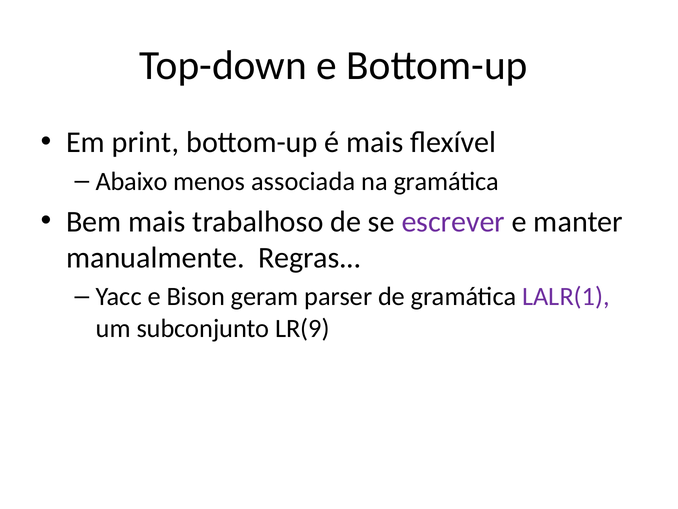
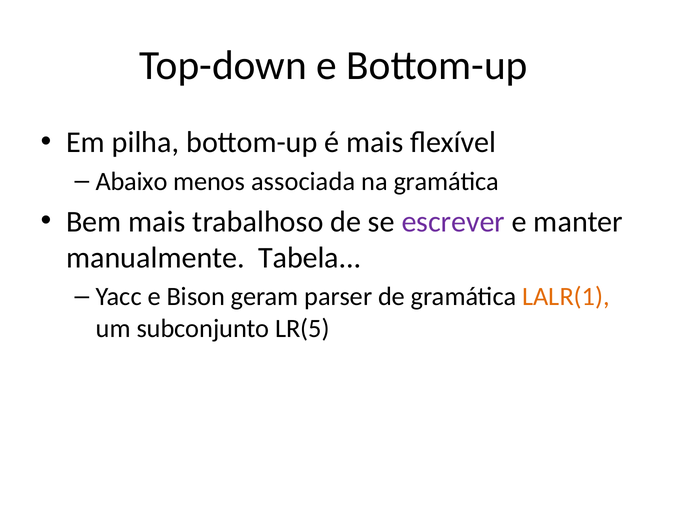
print: print -> pilha
Regras: Regras -> Tabela
LALR(1 colour: purple -> orange
LR(9: LR(9 -> LR(5
